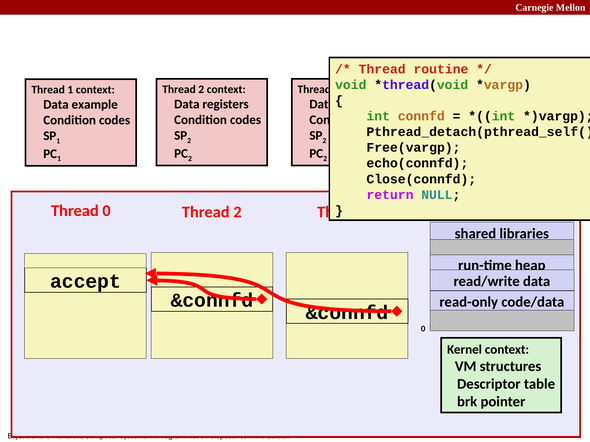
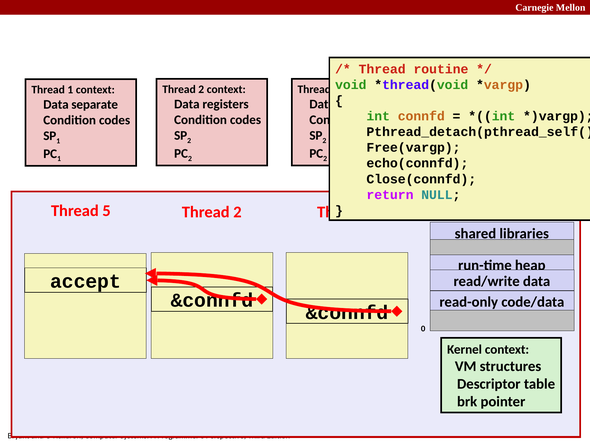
example: example -> separate
Thread 0: 0 -> 5
